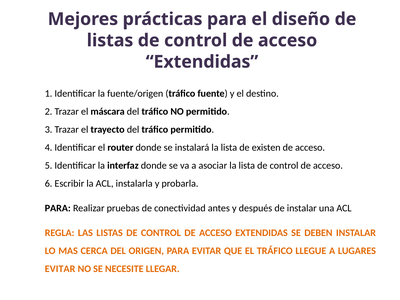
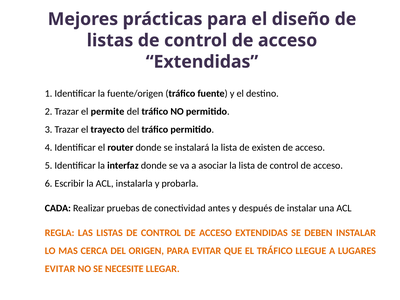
máscara: máscara -> permite
PARA at (58, 208): PARA -> CADA
